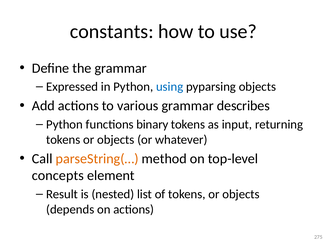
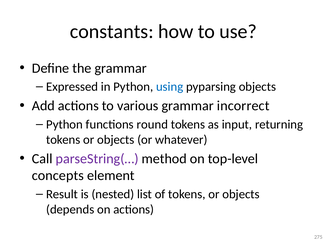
describes: describes -> incorrect
binary: binary -> round
parseString(… colour: orange -> purple
